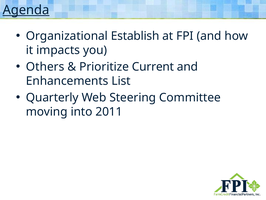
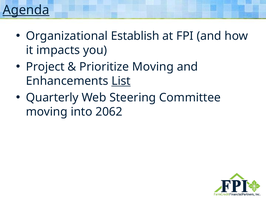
Others: Others -> Project
Prioritize Current: Current -> Moving
List underline: none -> present
2011: 2011 -> 2062
